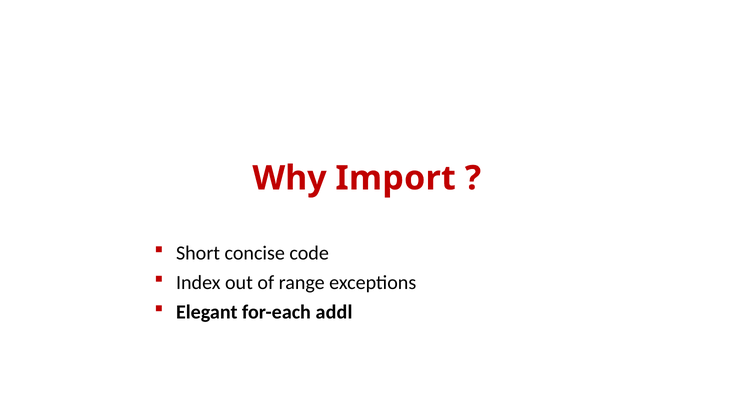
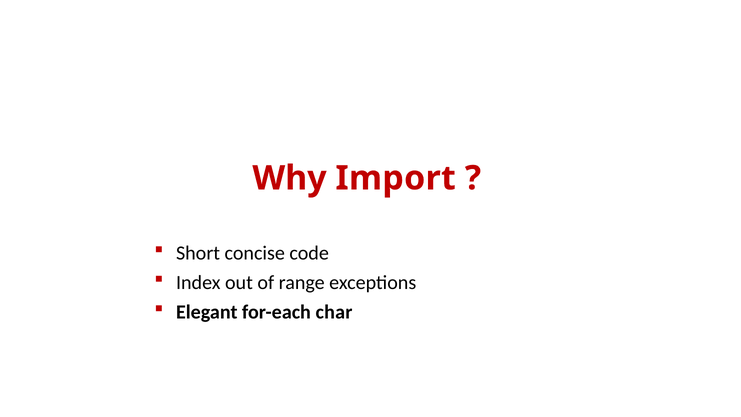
addl: addl -> char
